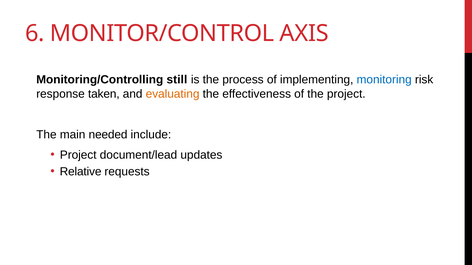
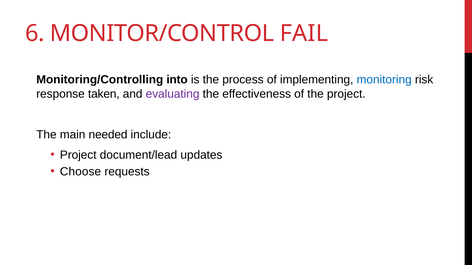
AXIS: AXIS -> FAIL
still: still -> into
evaluating colour: orange -> purple
Relative: Relative -> Choose
